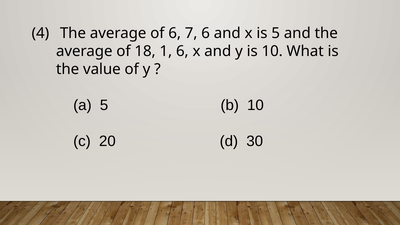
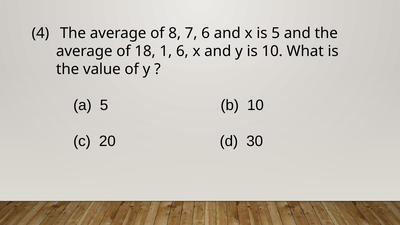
of 6: 6 -> 8
